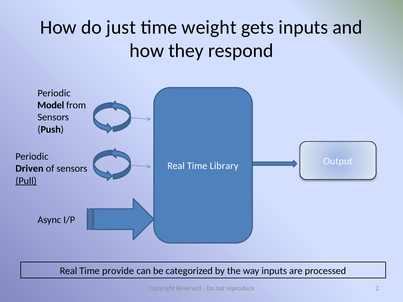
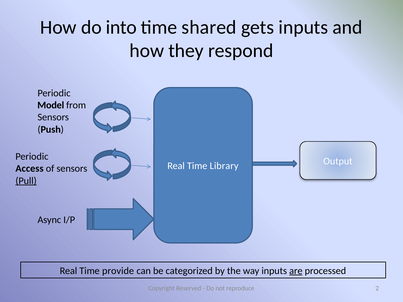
just: just -> into
weight: weight -> shared
Driven: Driven -> Access
are underline: none -> present
